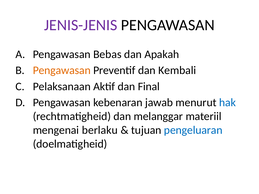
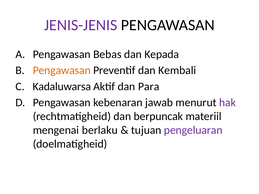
Apakah: Apakah -> Kepada
Pelaksanaan: Pelaksanaan -> Kadaluwarsa
Final: Final -> Para
hak colour: blue -> purple
melanggar: melanggar -> berpuncak
pengeluaran colour: blue -> purple
